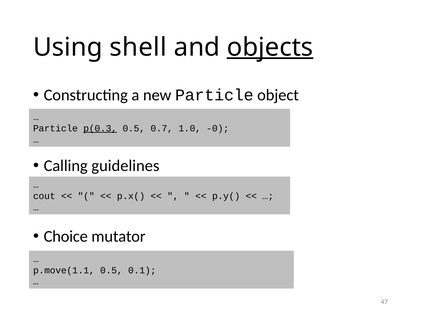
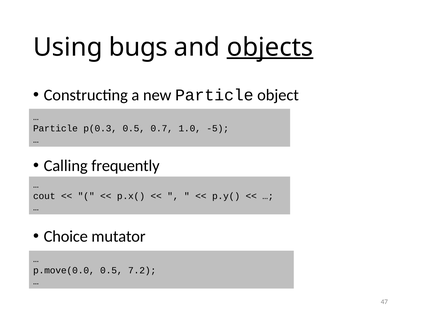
shell: shell -> bugs
p(0.3 underline: present -> none
-0: -0 -> -5
guidelines: guidelines -> frequently
p.move(1.1: p.move(1.1 -> p.move(0.0
0.1: 0.1 -> 7.2
